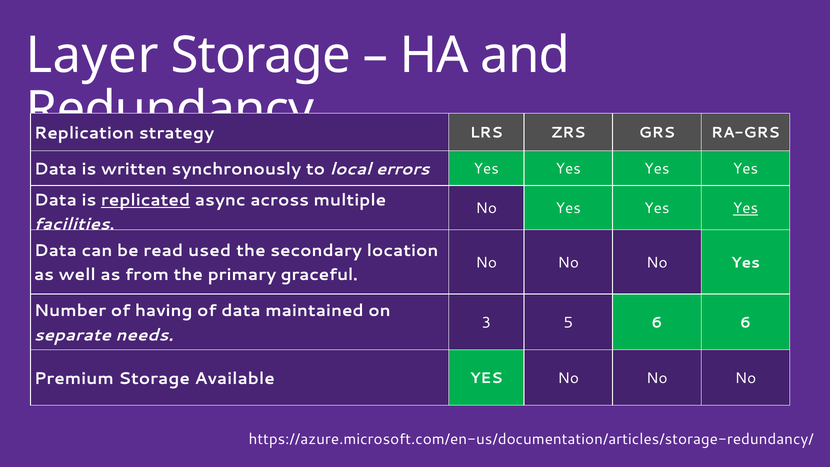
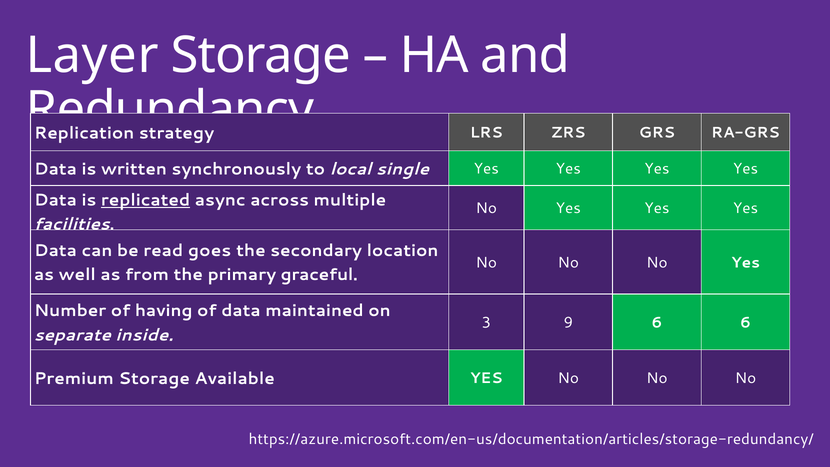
errors: errors -> single
Yes at (746, 208) underline: present -> none
used: used -> goes
5: 5 -> 9
needs: needs -> inside
